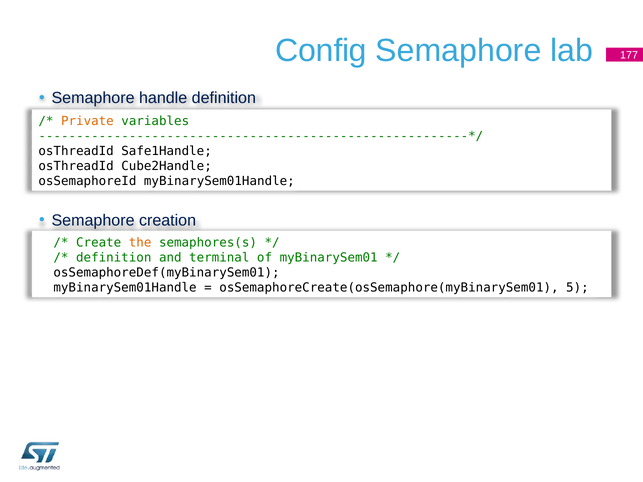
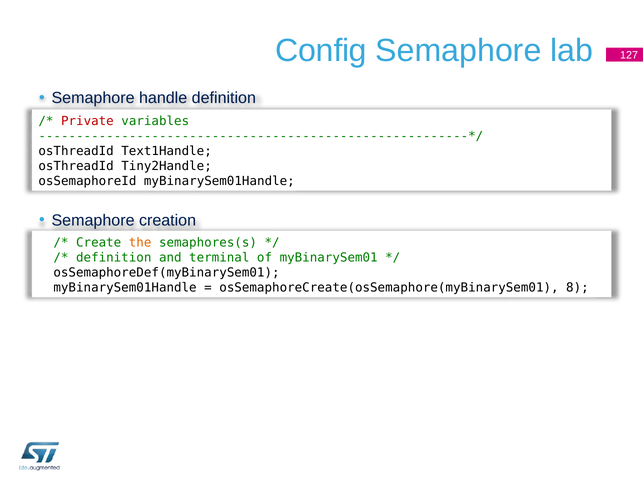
177: 177 -> 127
Private colour: orange -> red
Safe1Handle: Safe1Handle -> Text1Handle
Cube2Handle: Cube2Handle -> Tiny2Handle
5: 5 -> 8
